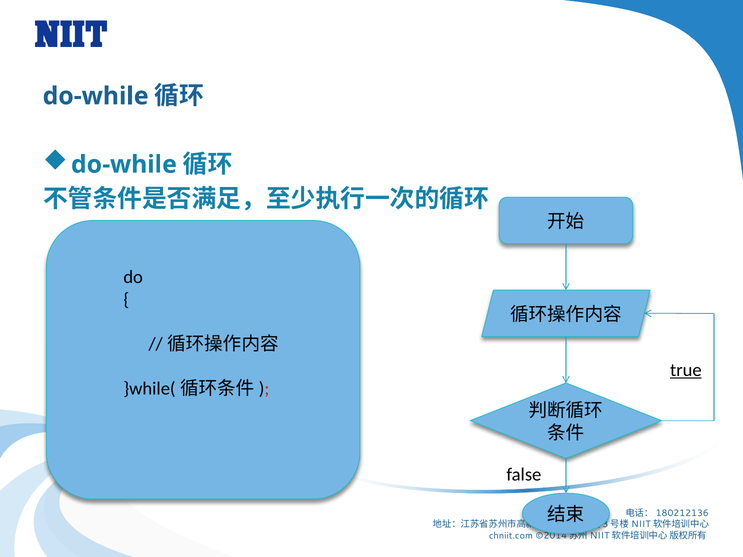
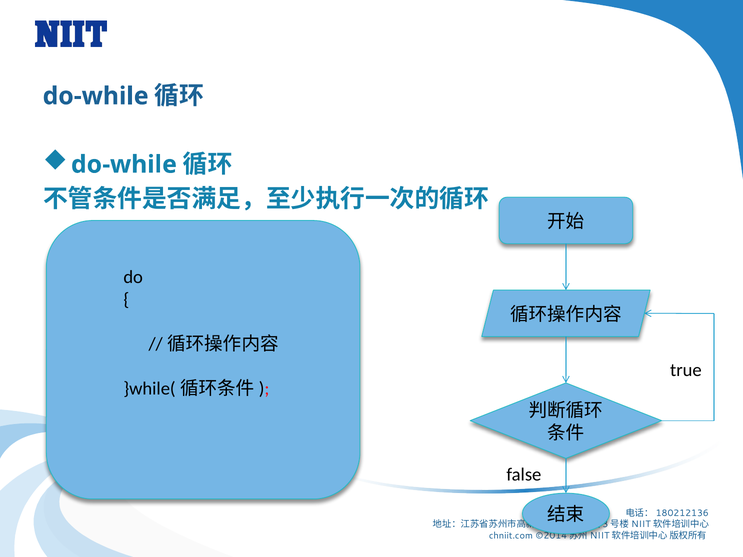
true underline: present -> none
